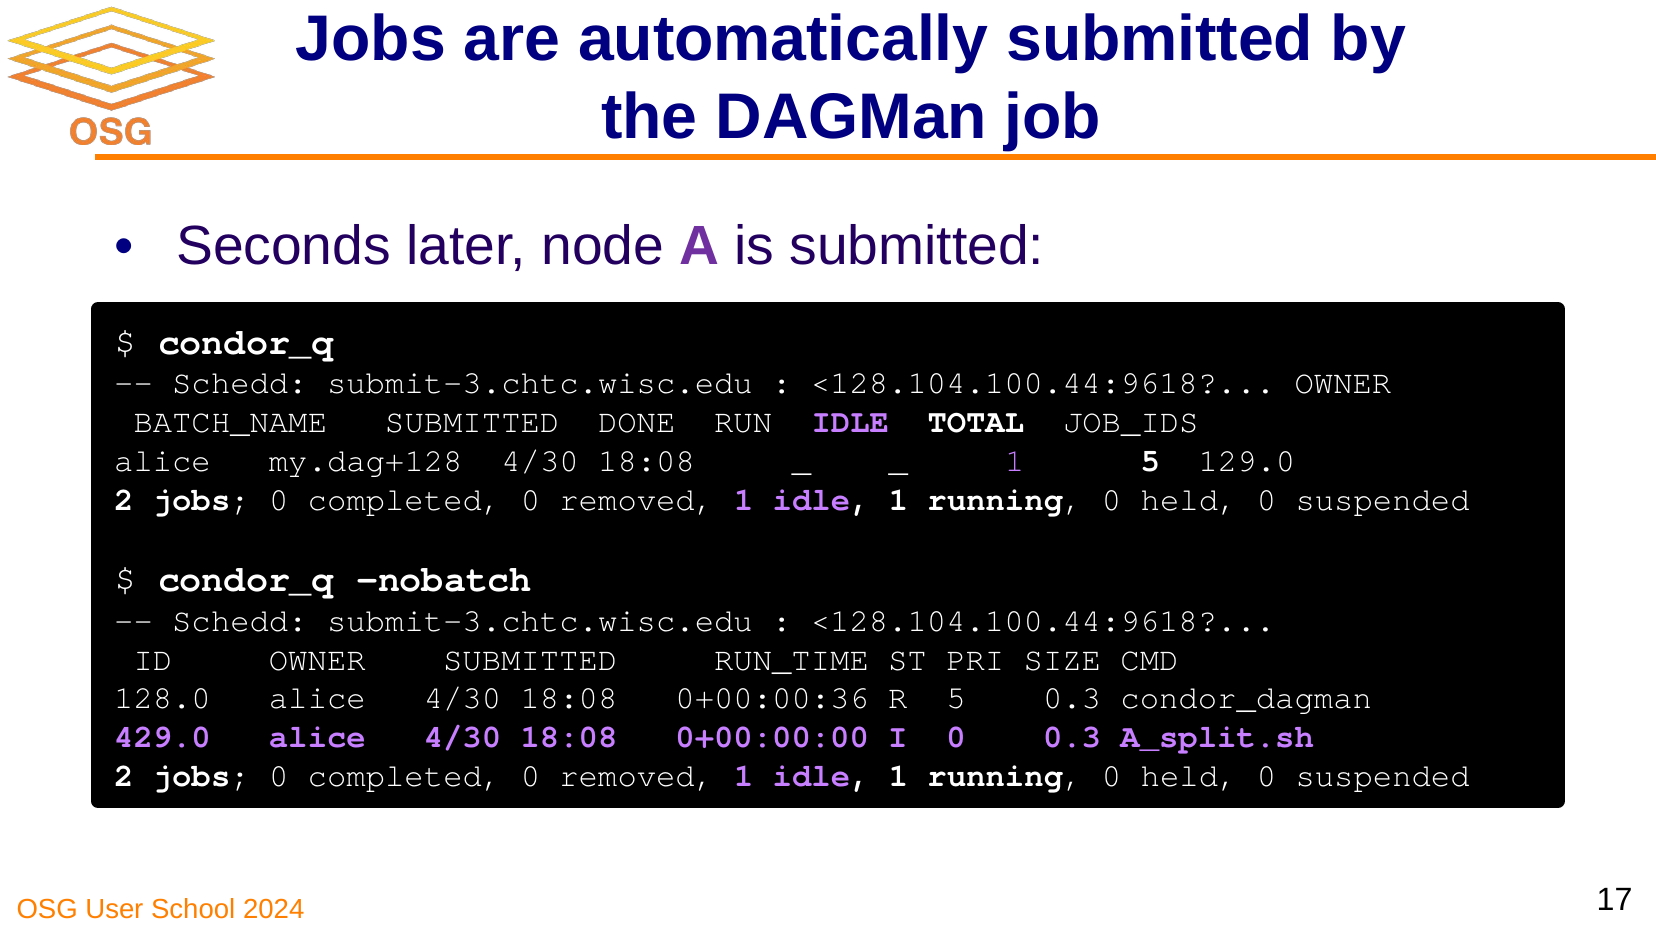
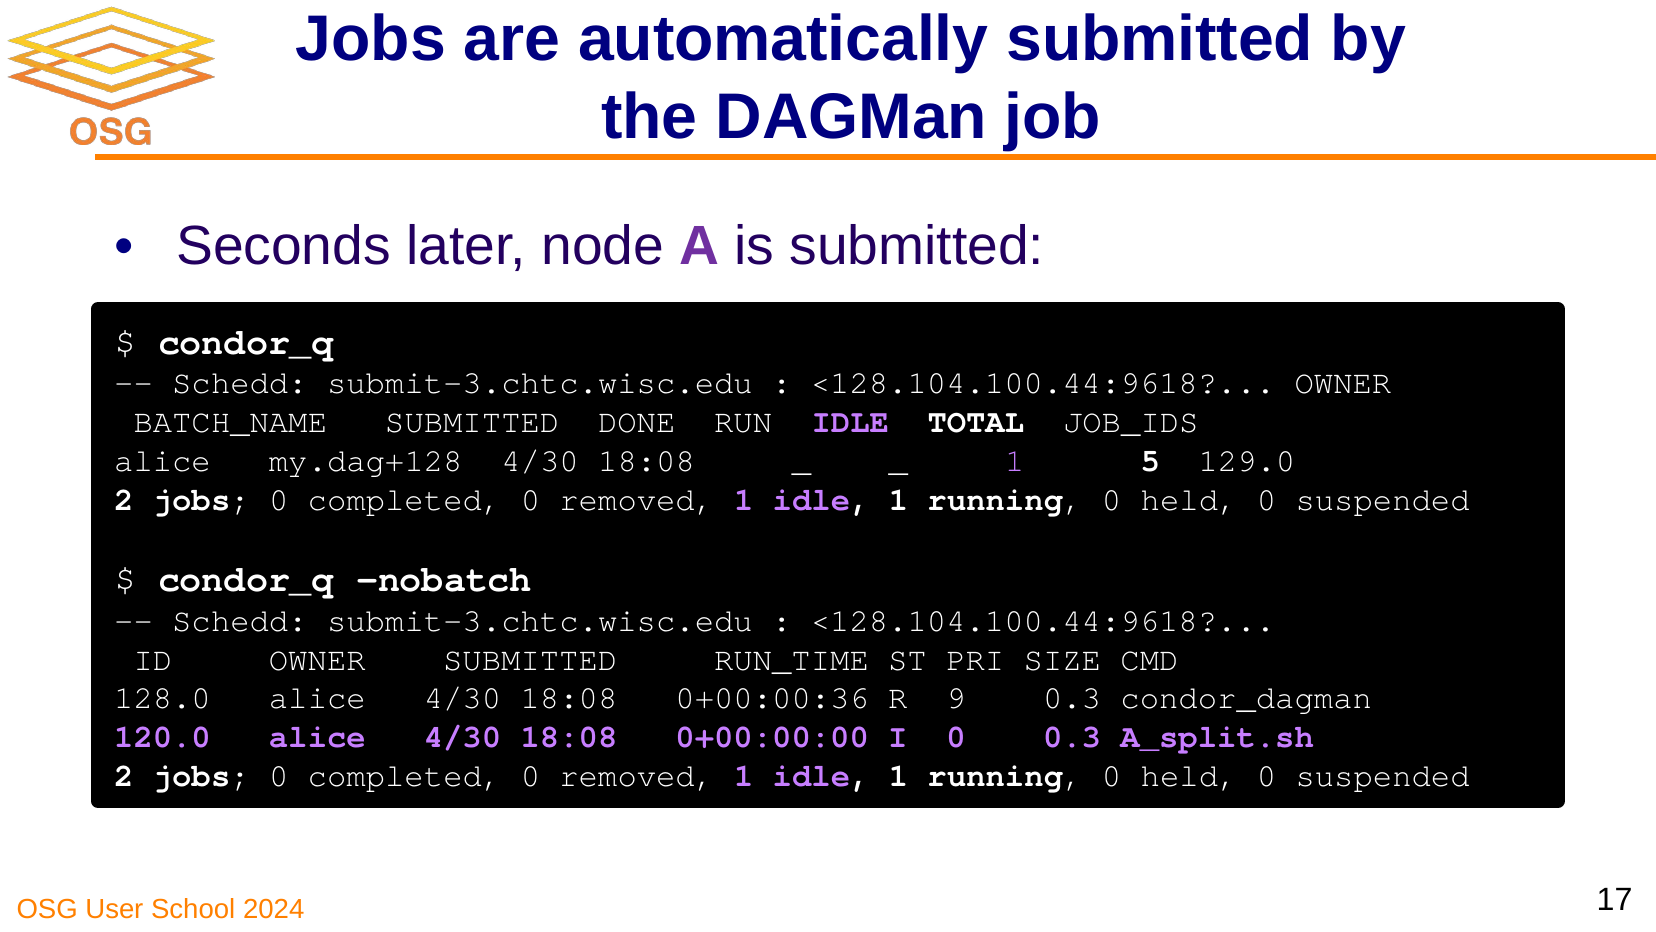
R 5: 5 -> 9
429.0: 429.0 -> 120.0
